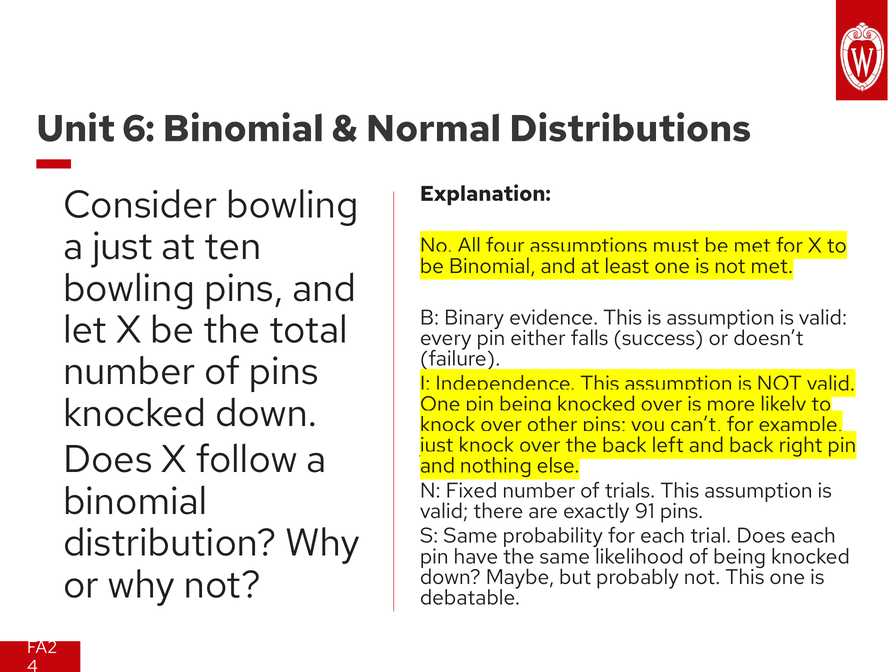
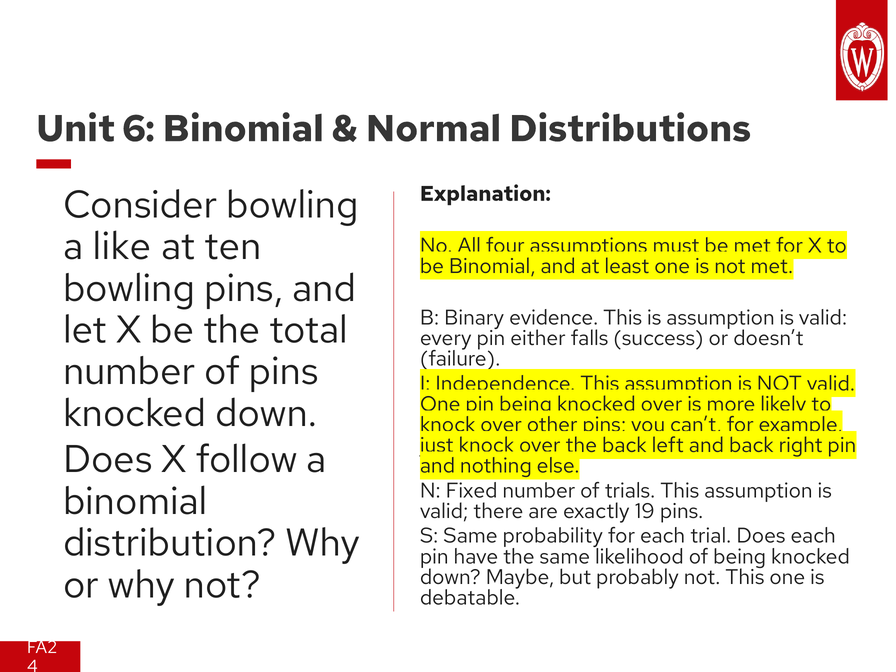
a just: just -> like
91: 91 -> 19
